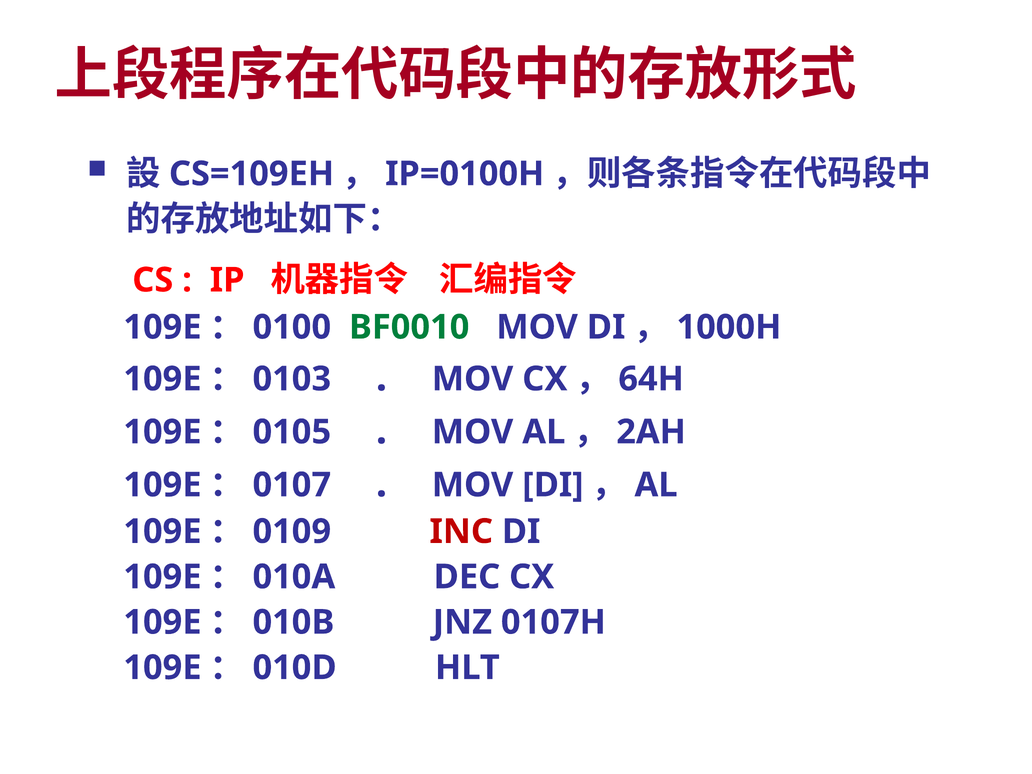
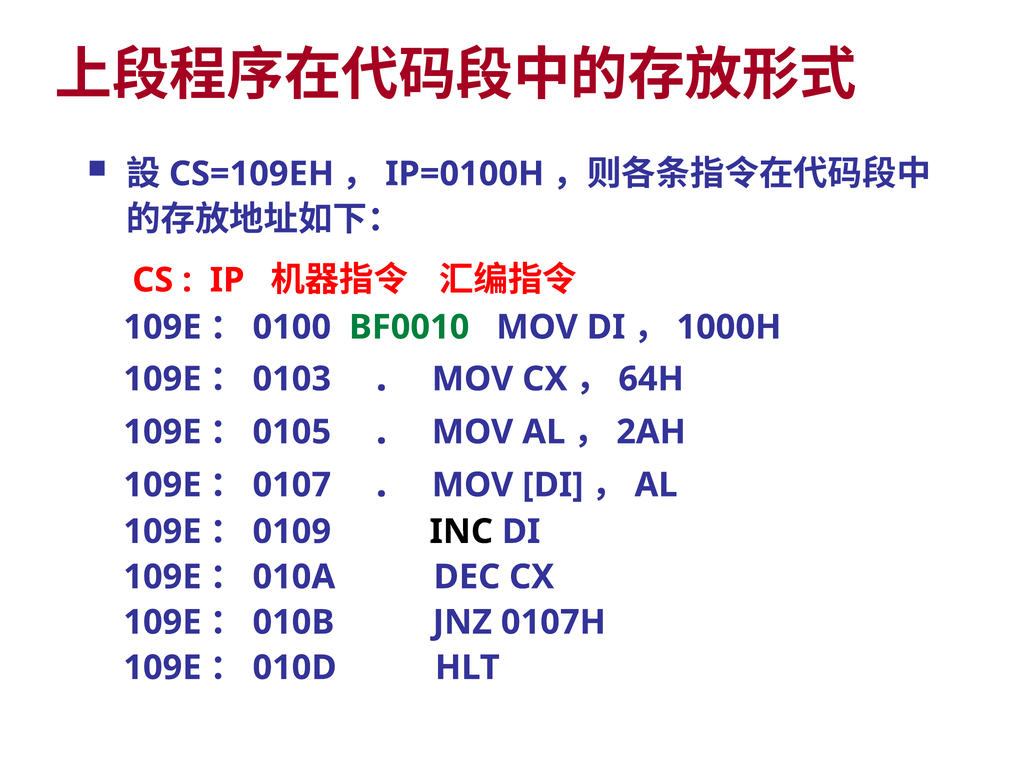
INC colour: red -> black
